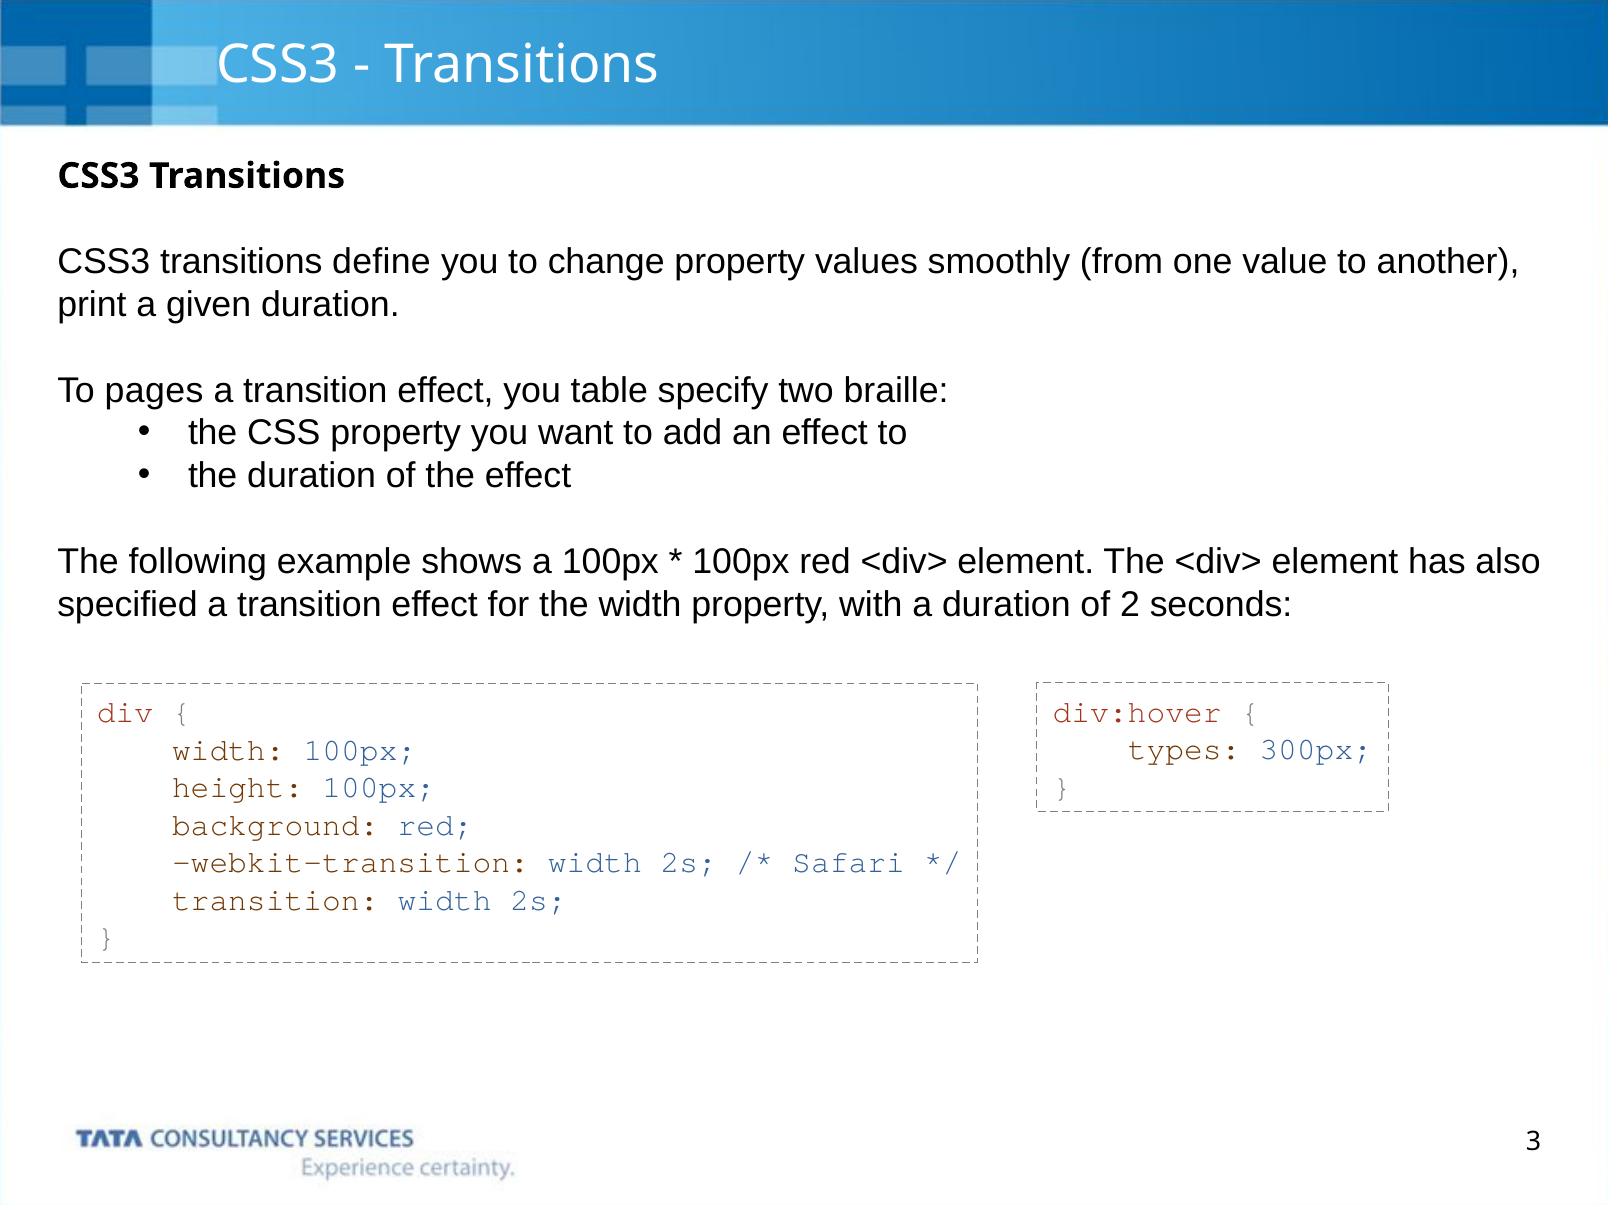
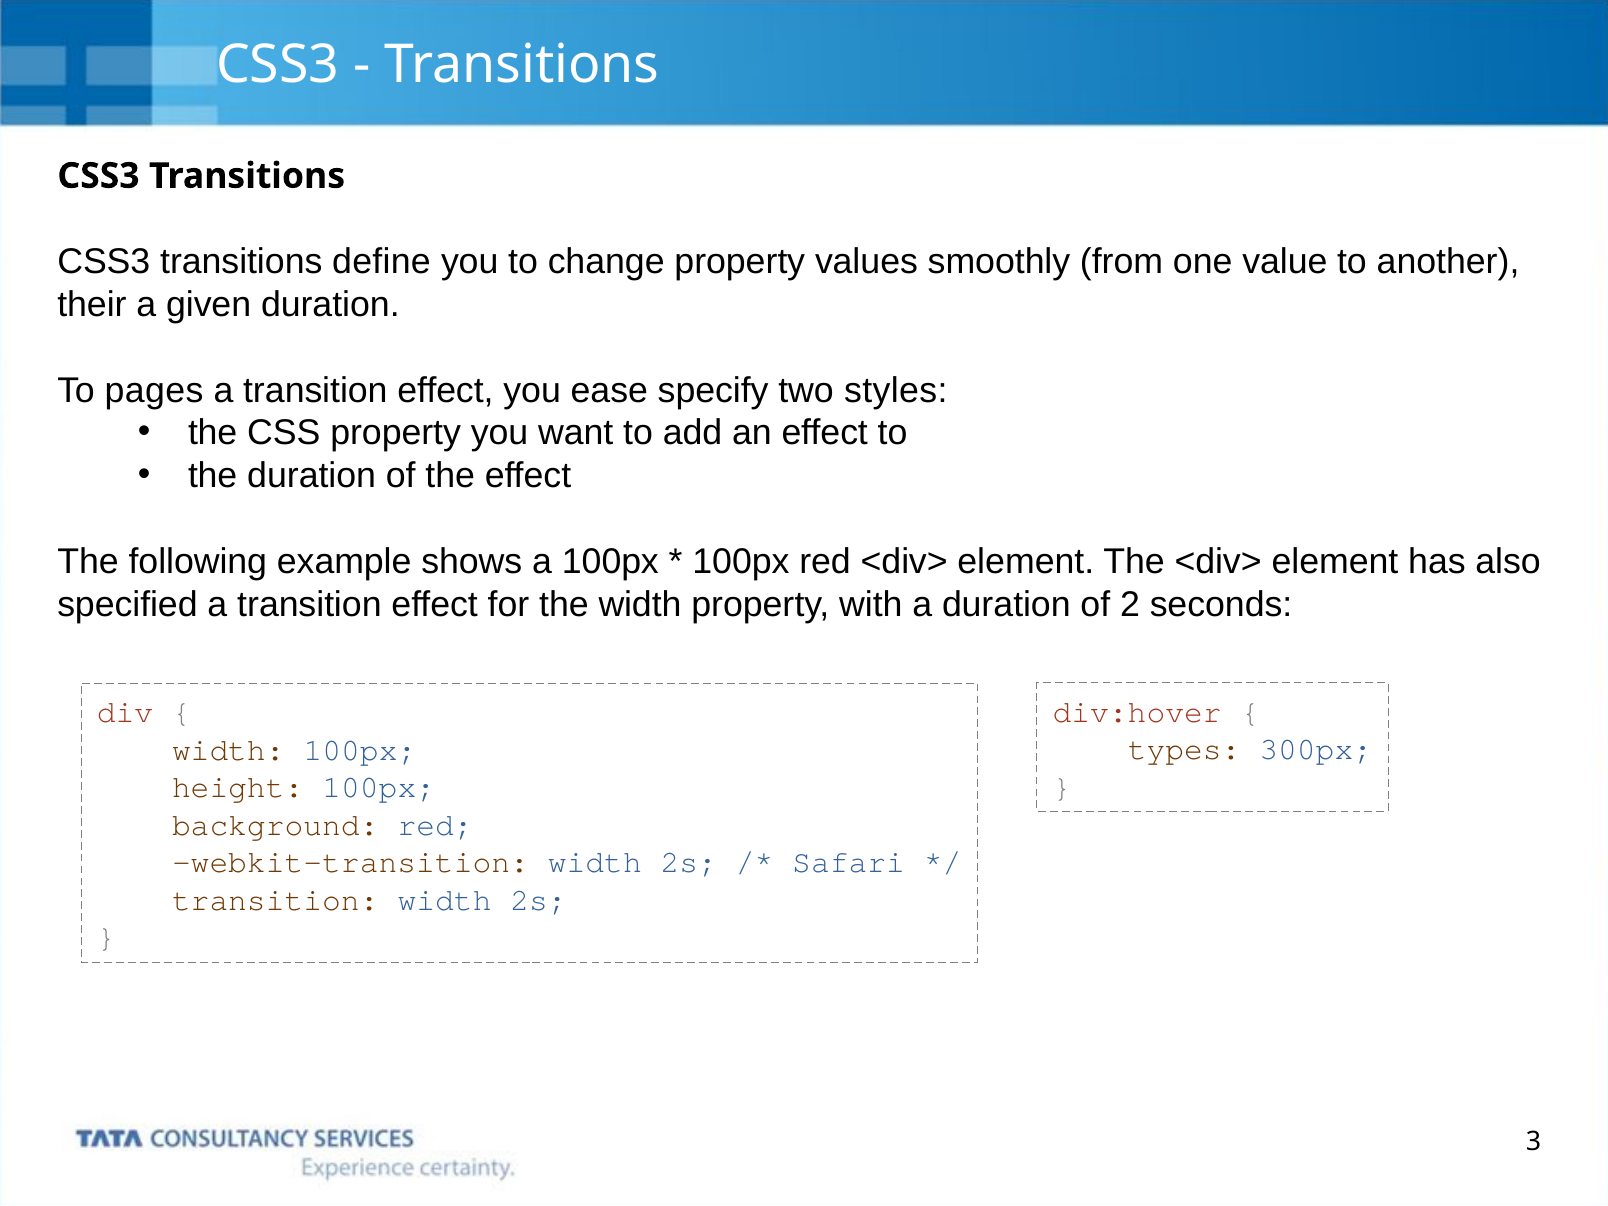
print: print -> their
table: table -> ease
braille: braille -> styles
